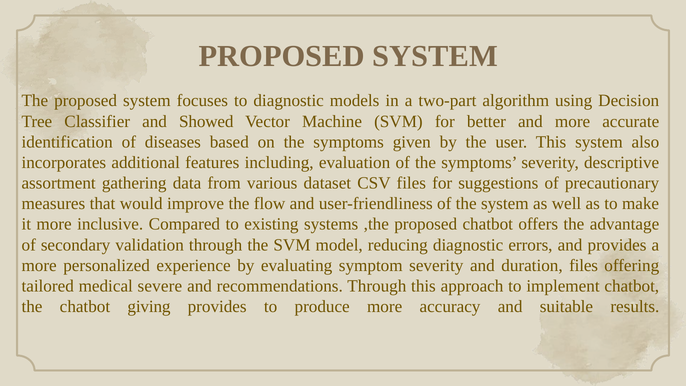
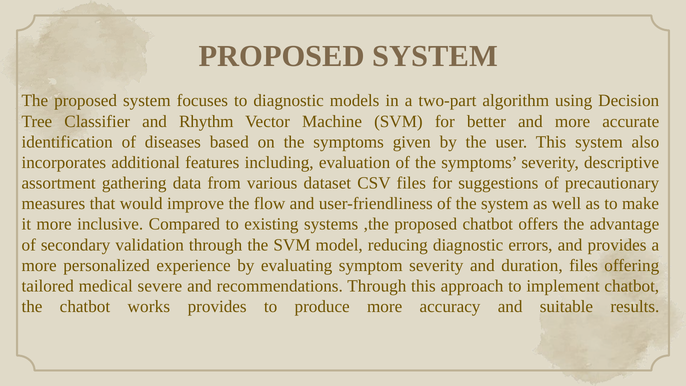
Showed: Showed -> Rhythm
giving: giving -> works
